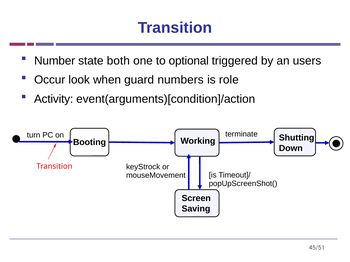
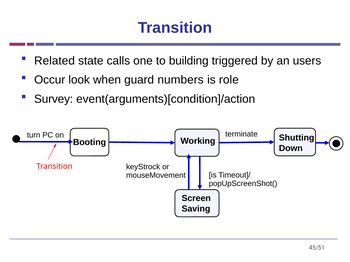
Number: Number -> Related
both: both -> calls
optional: optional -> building
Activity: Activity -> Survey
